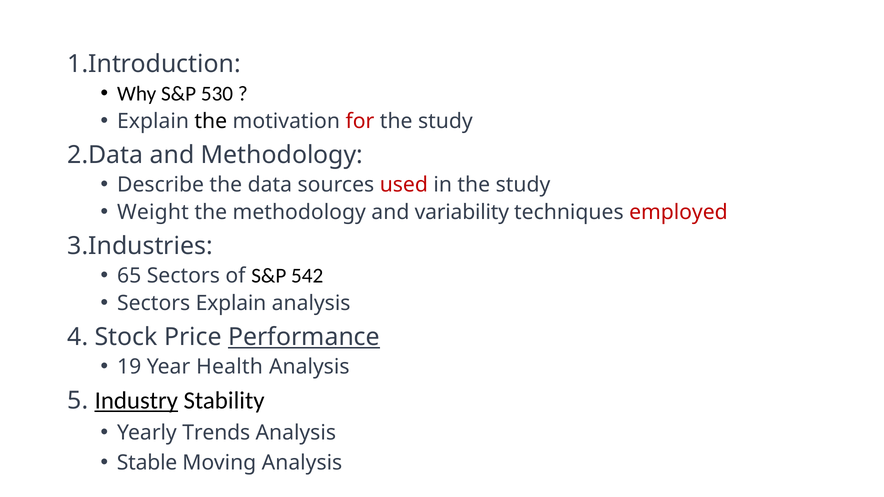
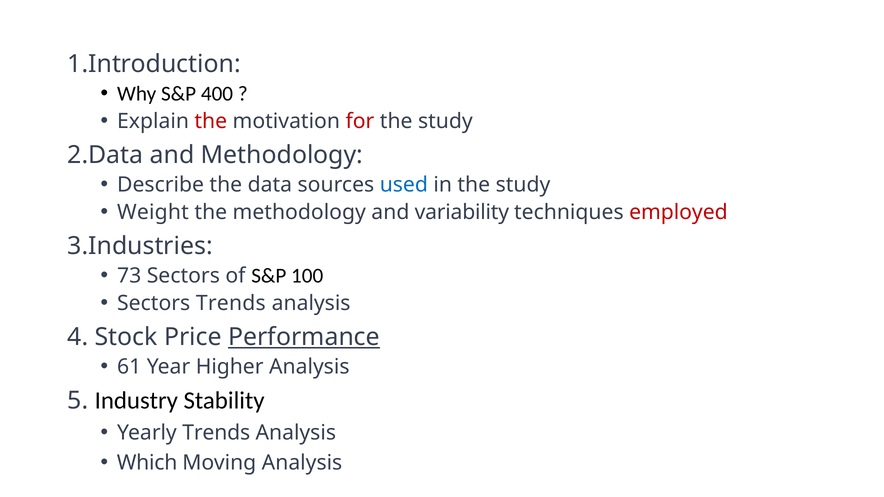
530: 530 -> 400
the at (211, 121) colour: black -> red
used colour: red -> blue
65: 65 -> 73
542: 542 -> 100
Sectors Explain: Explain -> Trends
19: 19 -> 61
Health: Health -> Higher
Industry underline: present -> none
Stable: Stable -> Which
